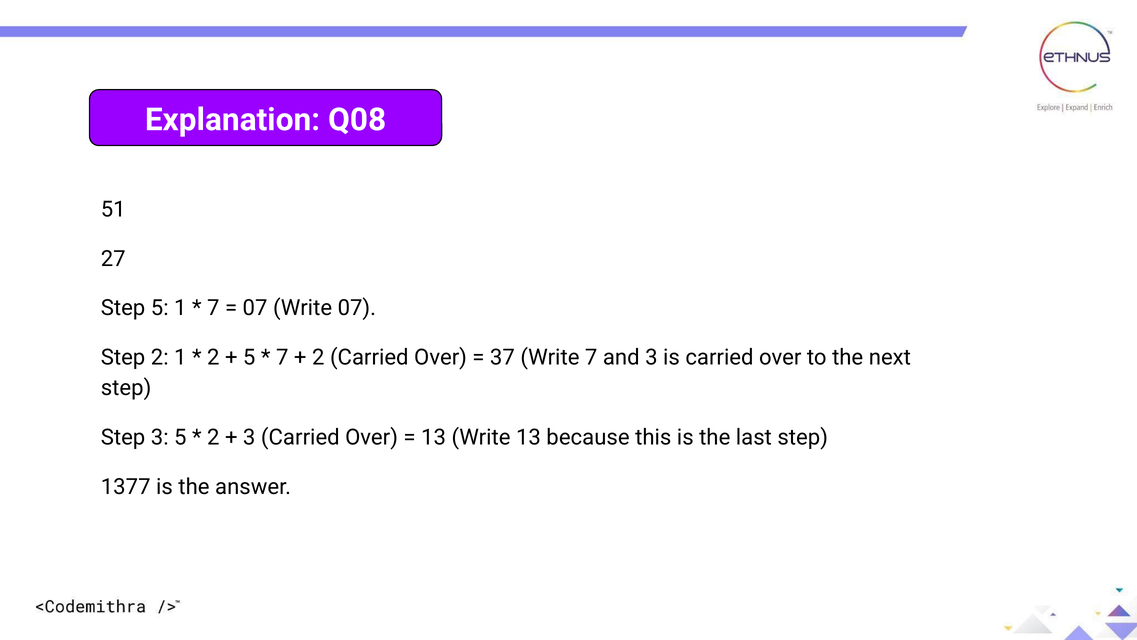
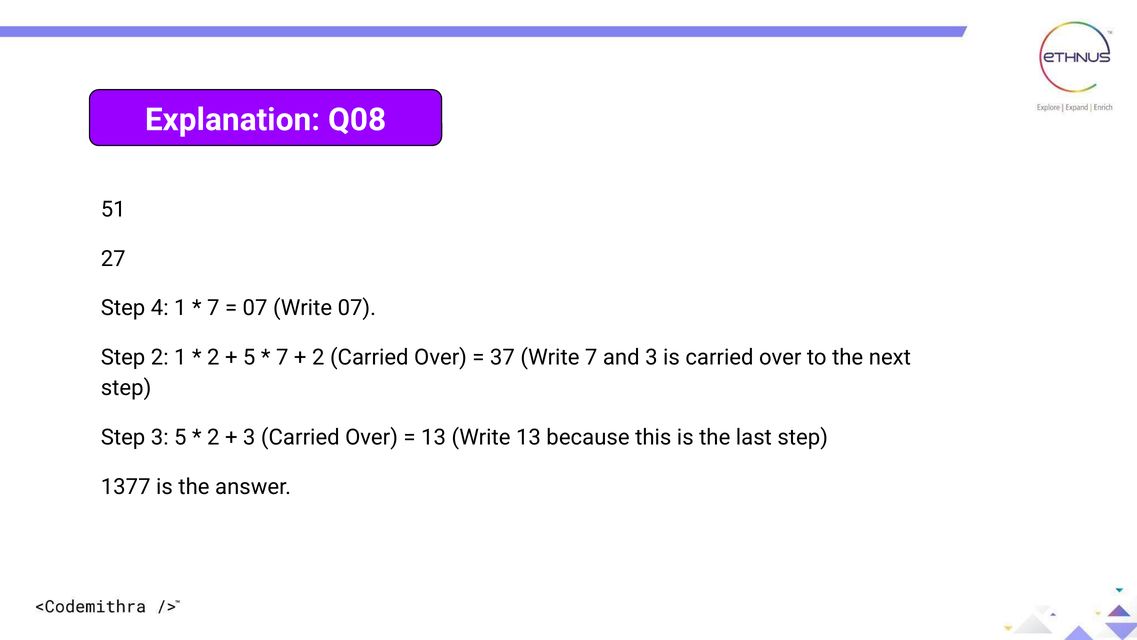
Step 5: 5 -> 4
